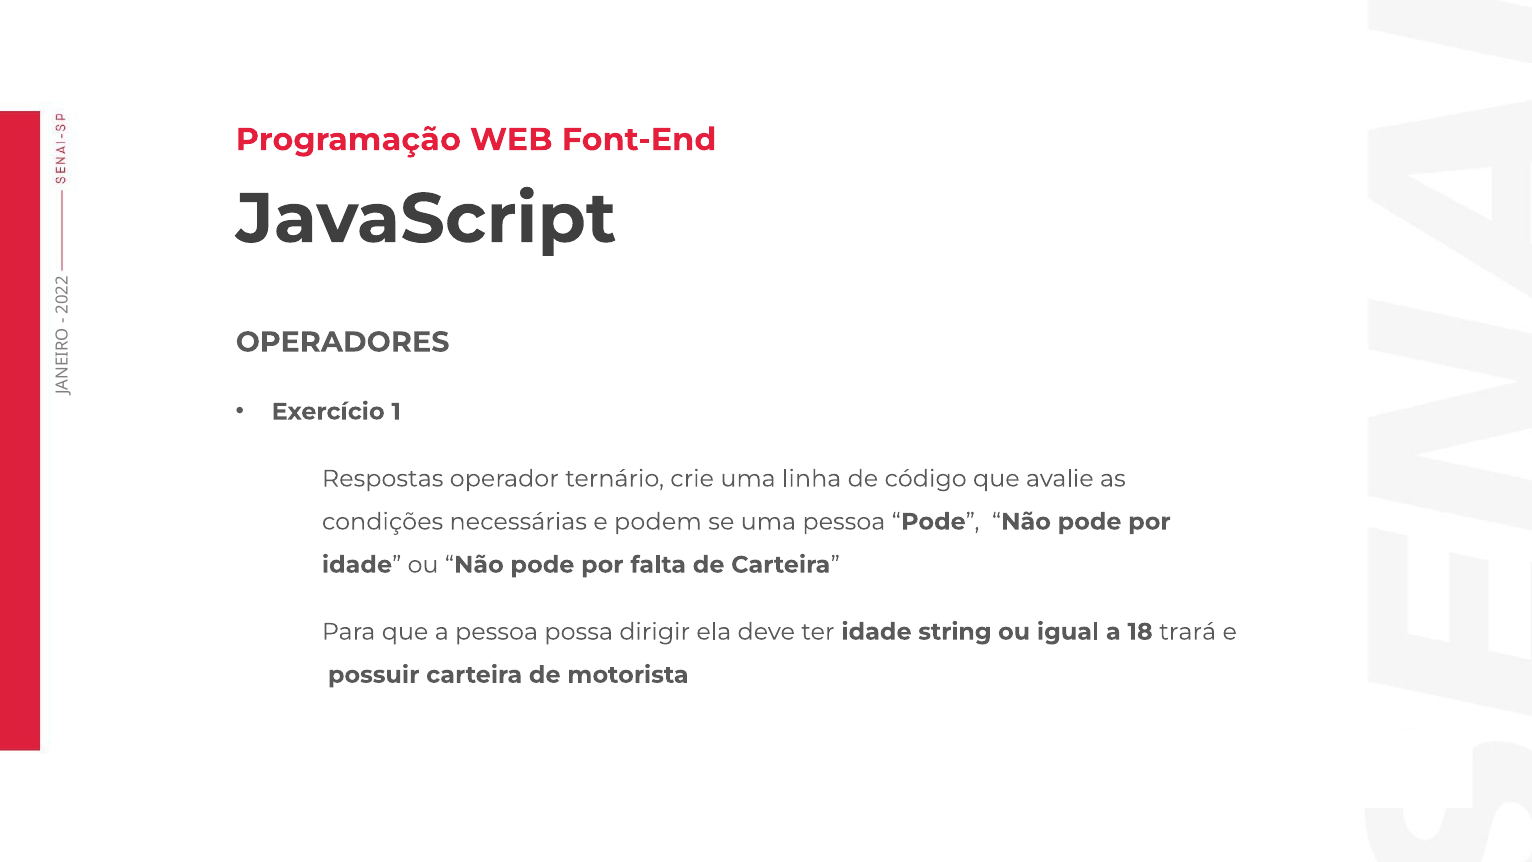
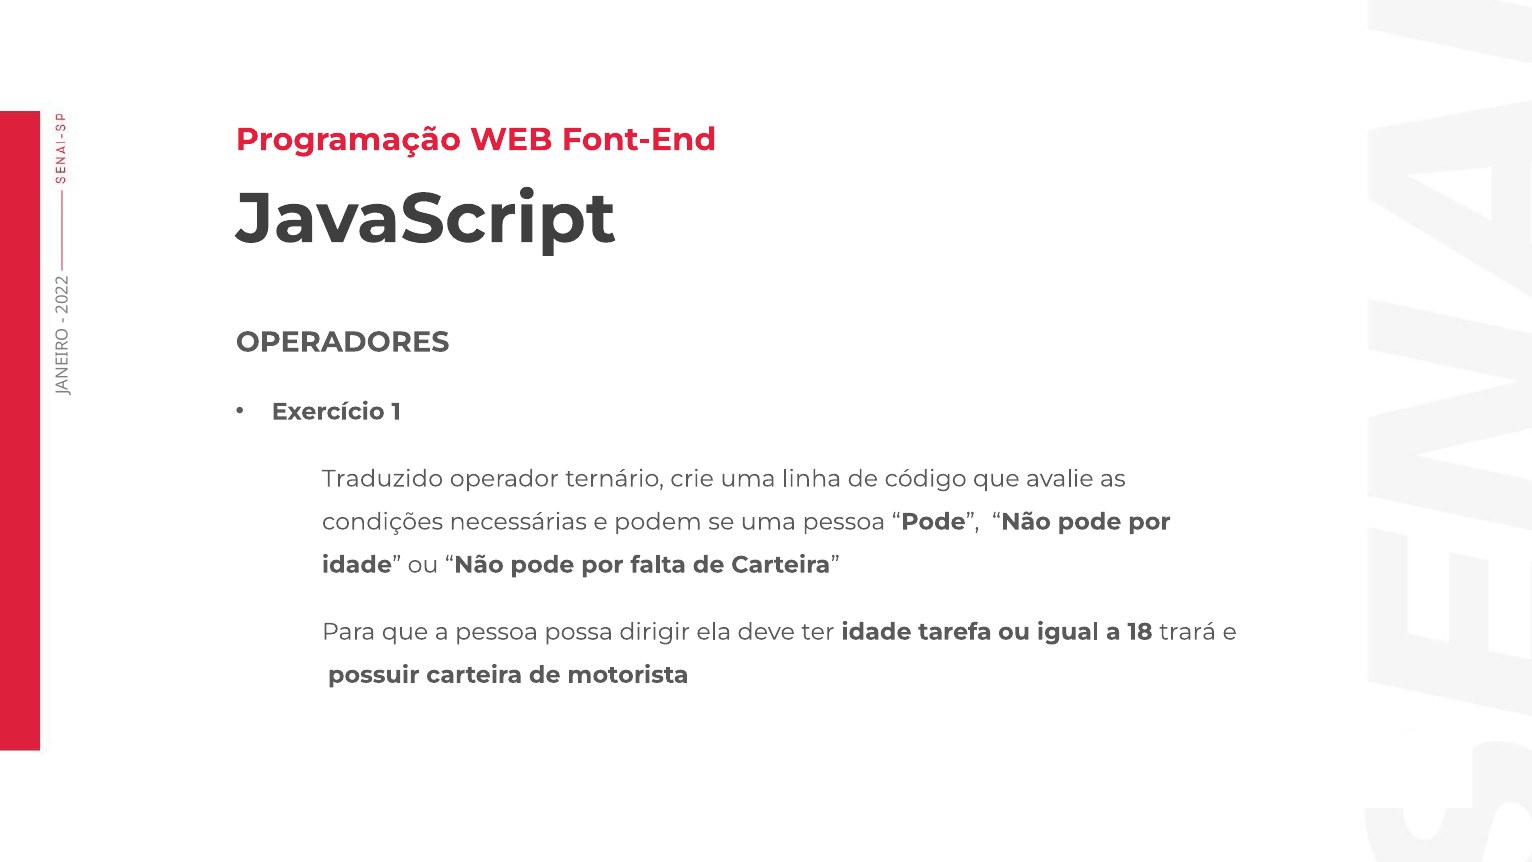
Respostas: Respostas -> Traduzido
string: string -> tarefa
